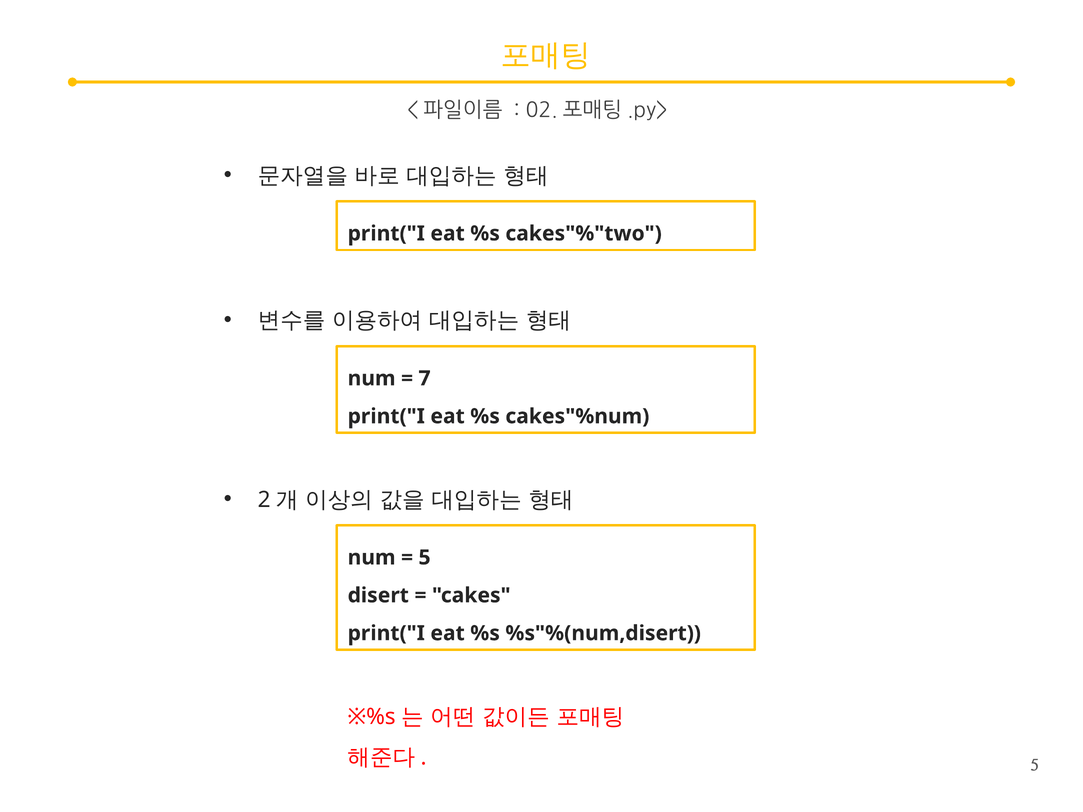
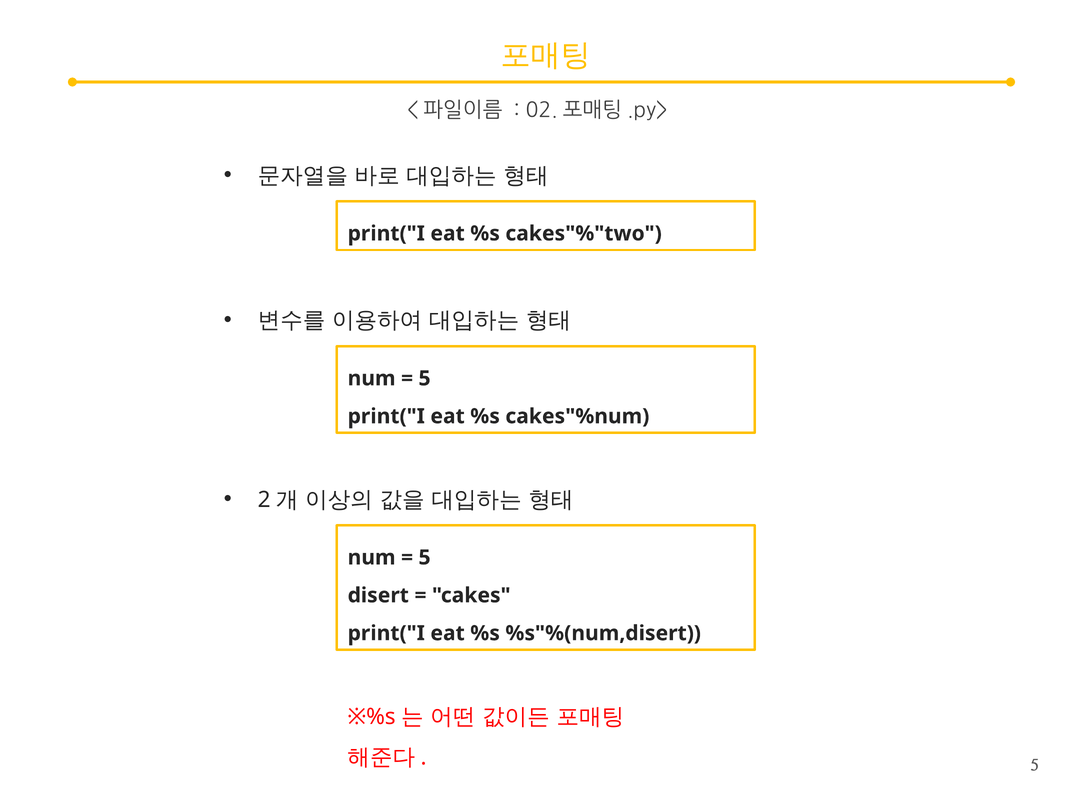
7 at (425, 379): 7 -> 5
